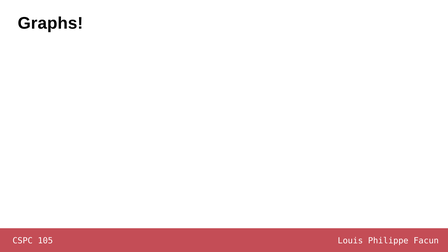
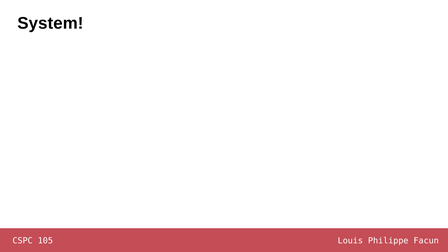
Graphs: Graphs -> System
